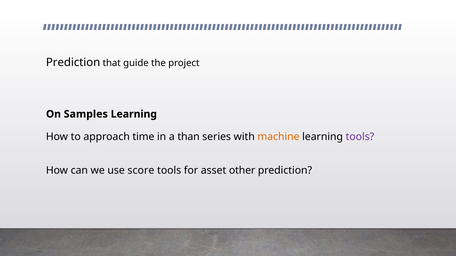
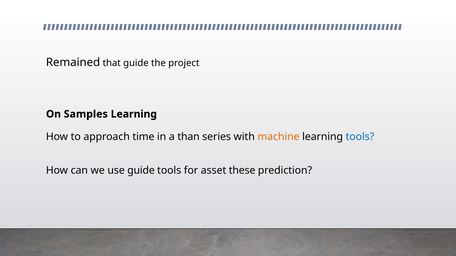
Prediction at (73, 62): Prediction -> Remained
tools at (360, 137) colour: purple -> blue
use score: score -> guide
other: other -> these
